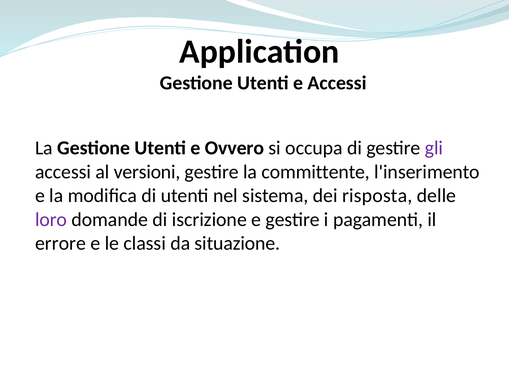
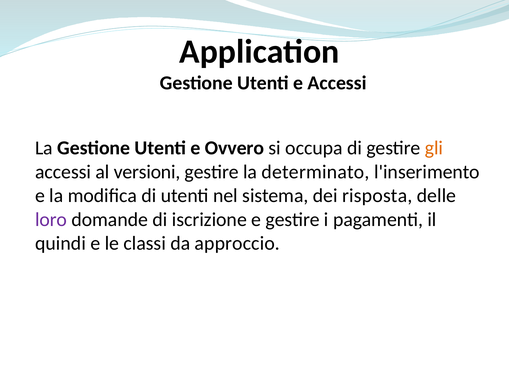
gli colour: purple -> orange
committente: committente -> determinato
errore: errore -> quindi
situazione: situazione -> approccio
